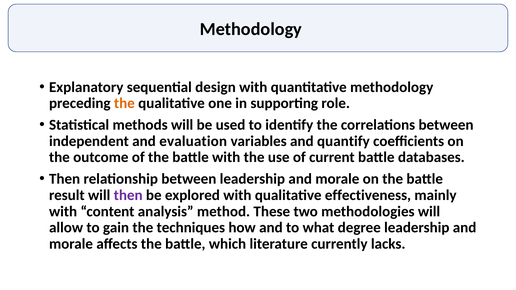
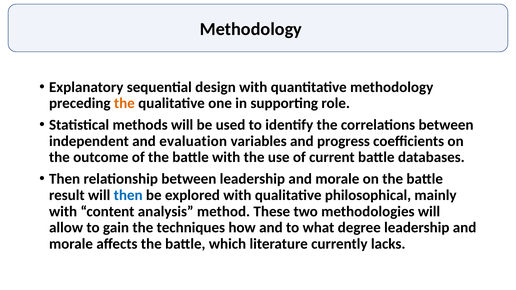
quantify: quantify -> progress
then at (128, 195) colour: purple -> blue
effectiveness: effectiveness -> philosophical
